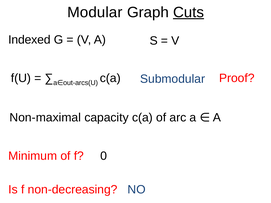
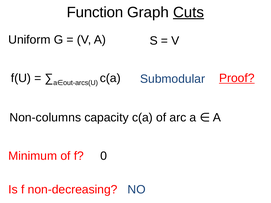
Modular: Modular -> Function
Indexed: Indexed -> Uniform
Proof underline: none -> present
Non-maximal: Non-maximal -> Non-columns
